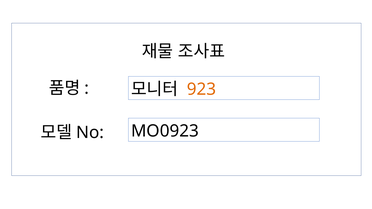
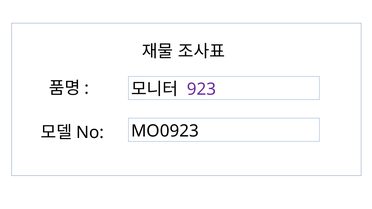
923 colour: orange -> purple
